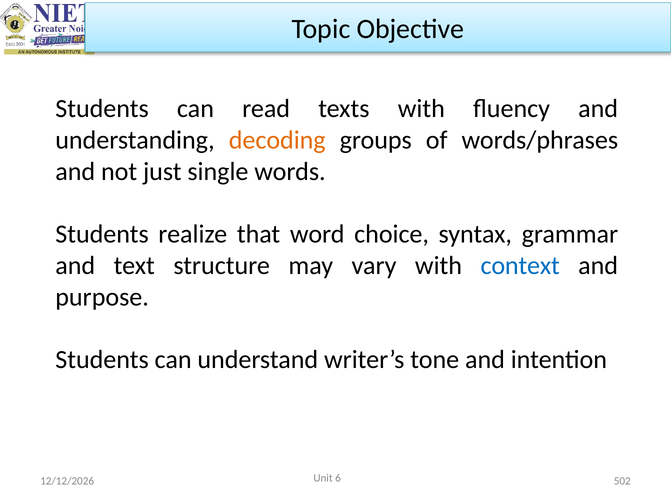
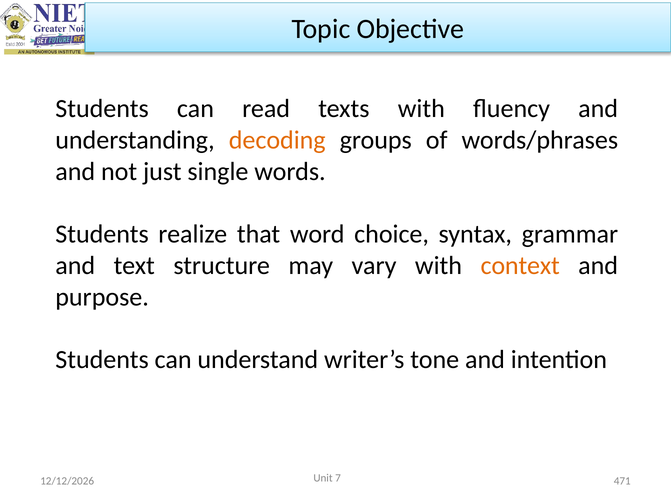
context colour: blue -> orange
6: 6 -> 7
502: 502 -> 471
